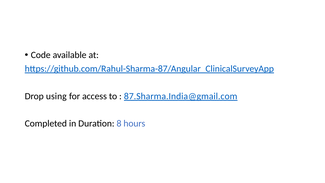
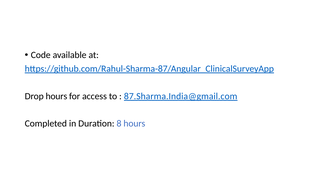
Drop using: using -> hours
